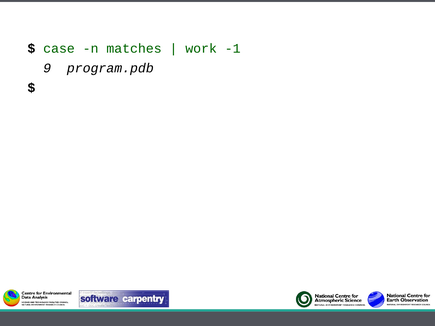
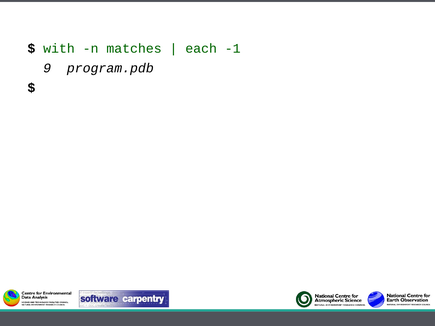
case: case -> with
work: work -> each
